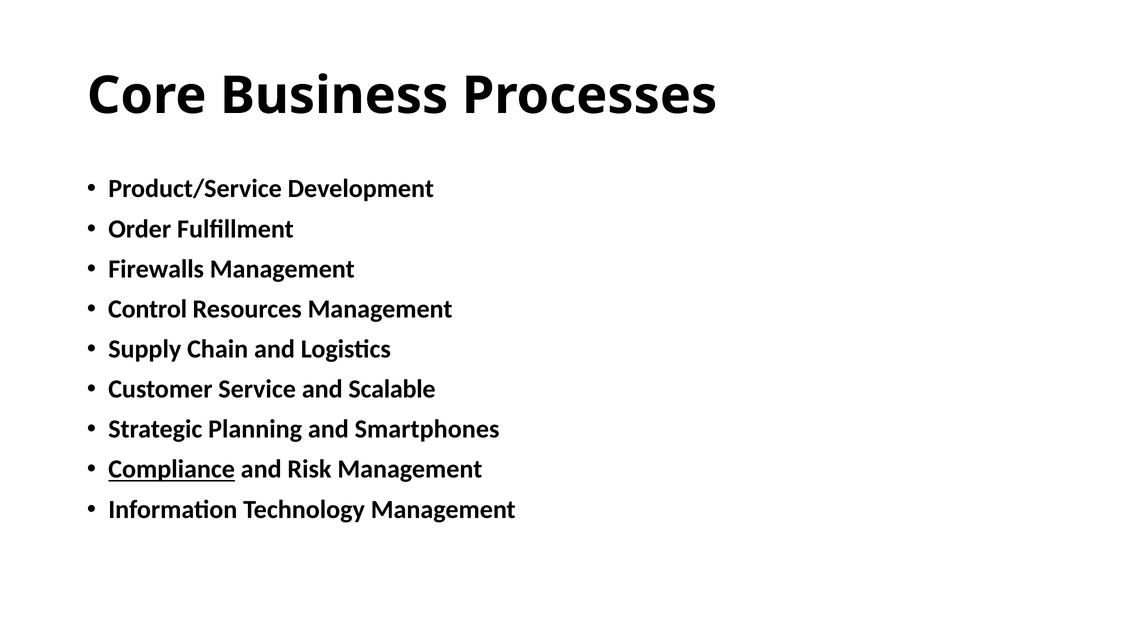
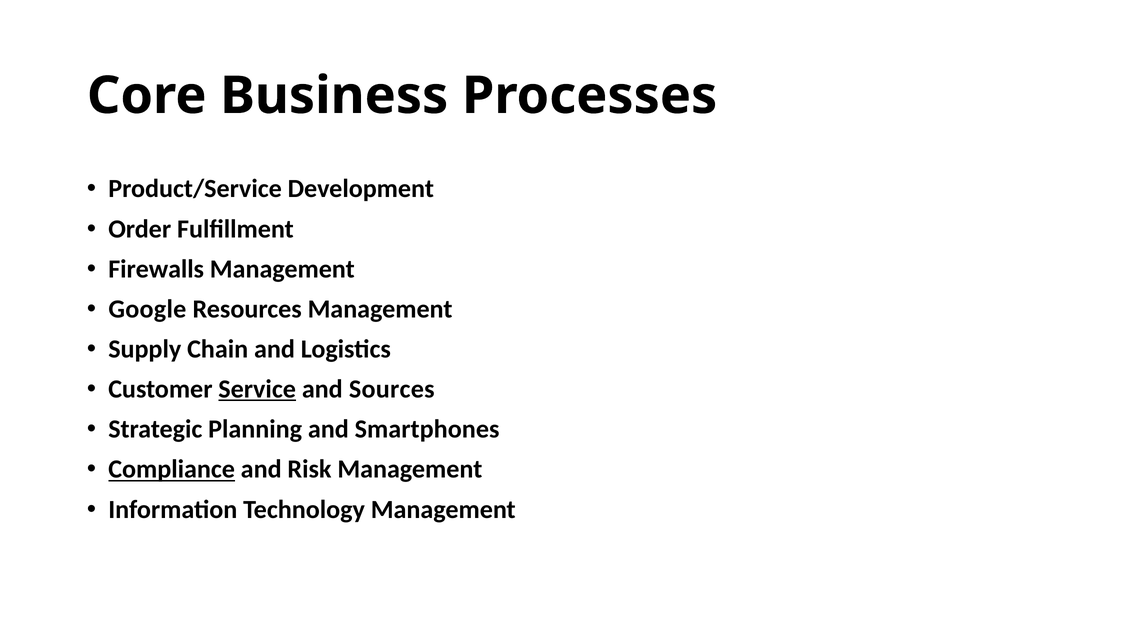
Control: Control -> Google
Service underline: none -> present
Scalable: Scalable -> Sources
